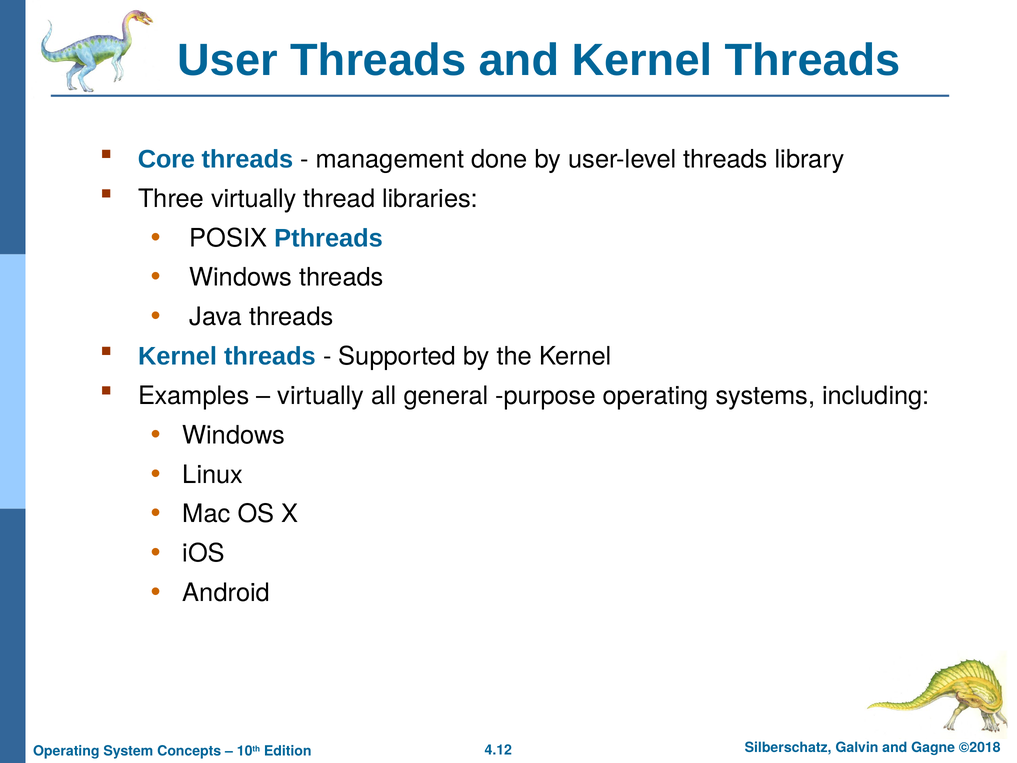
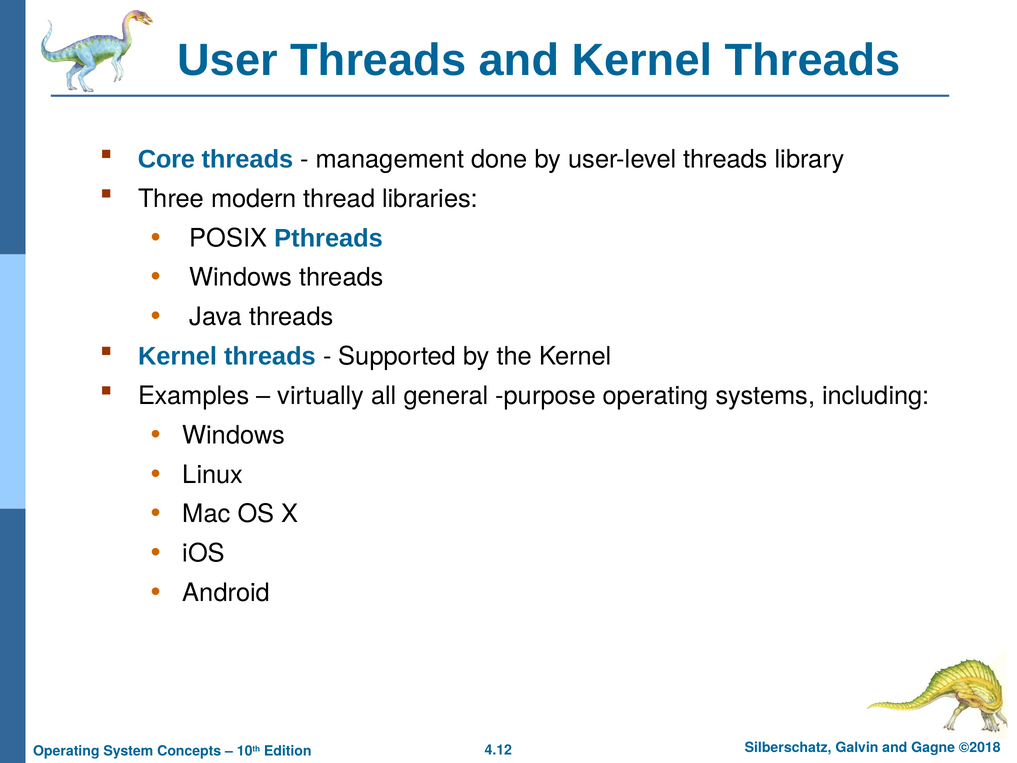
Three virtually: virtually -> modern
